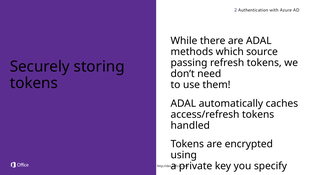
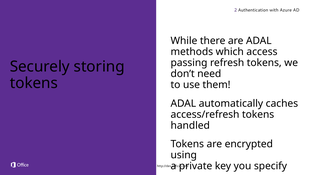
source: source -> access
